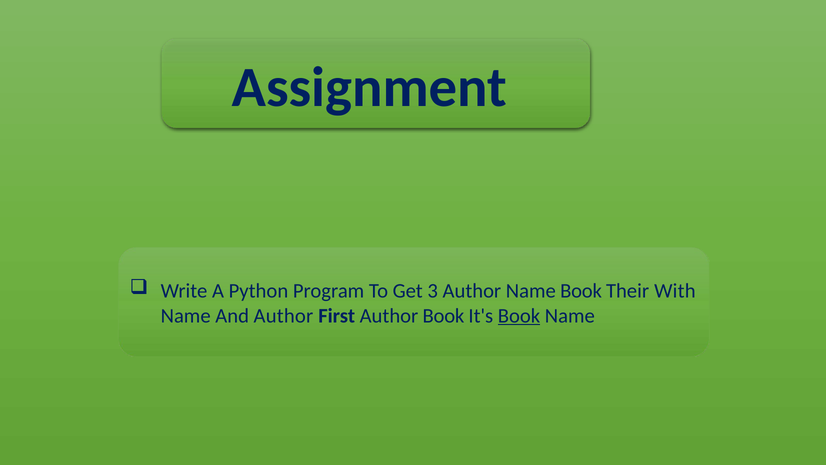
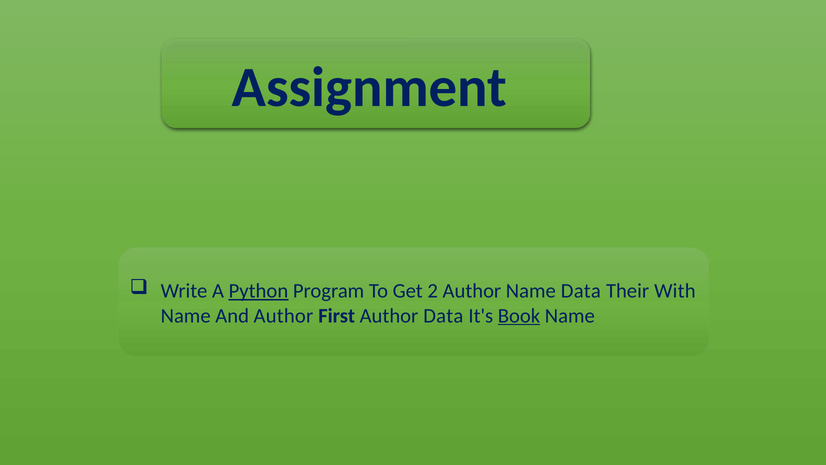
Python underline: none -> present
3: 3 -> 2
Name Book: Book -> Data
Author Book: Book -> Data
